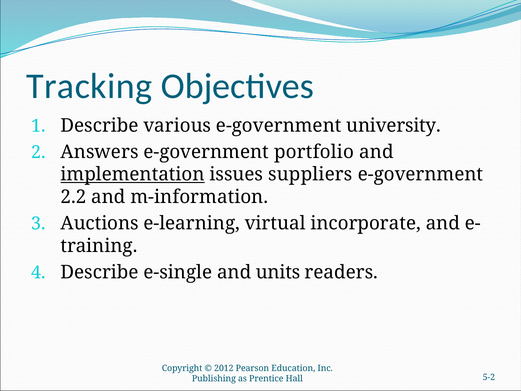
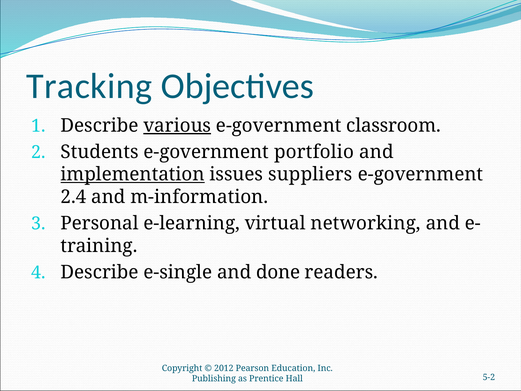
various underline: none -> present
university: university -> classroom
Answers: Answers -> Students
2.2: 2.2 -> 2.4
Auctions: Auctions -> Personal
incorporate: incorporate -> networking
units: units -> done
